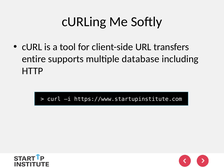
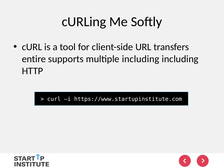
multiple database: database -> including
